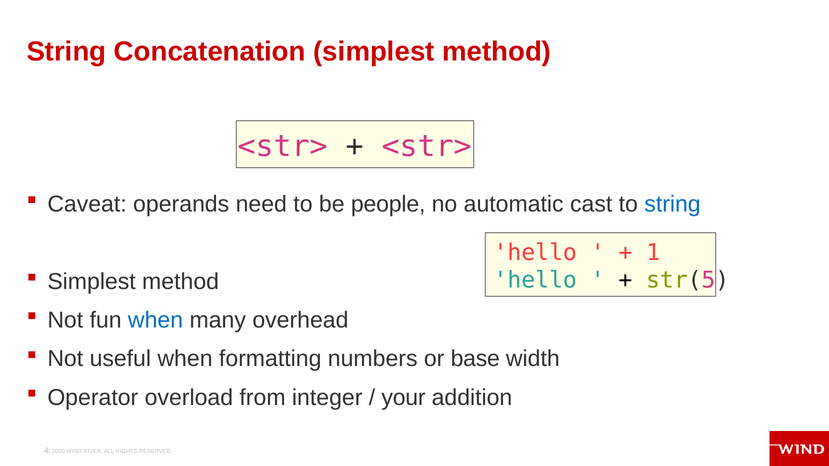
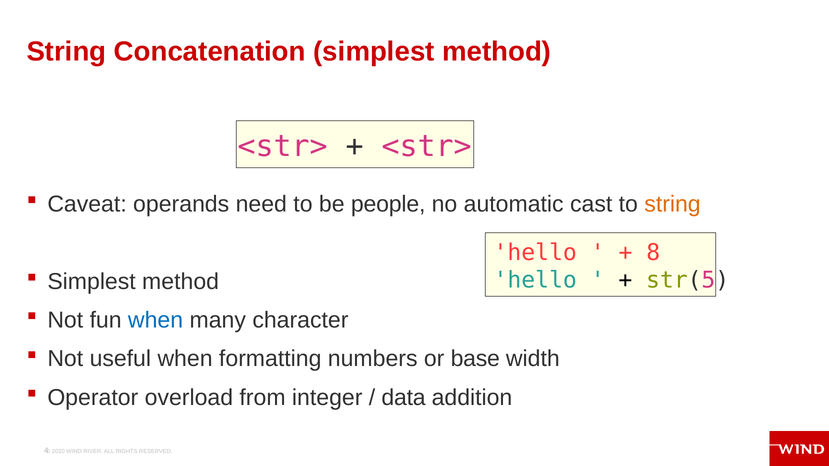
string at (673, 204) colour: blue -> orange
1: 1 -> 8
overhead: overhead -> character
your: your -> data
